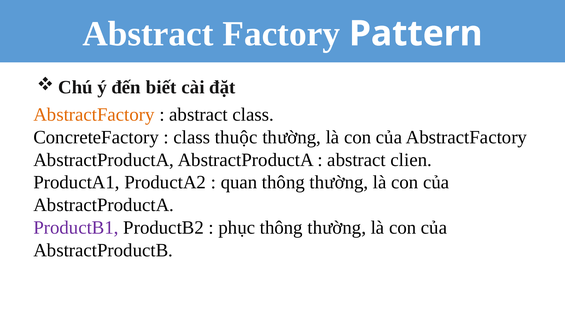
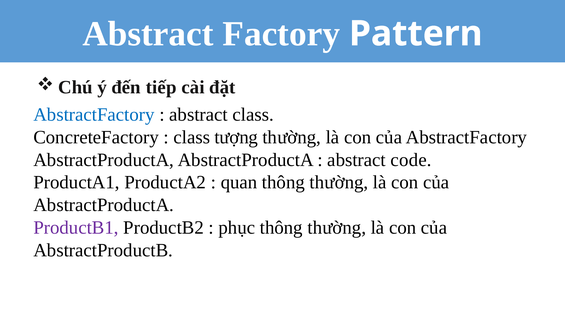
biết: biết -> tiếp
AbstractFactory at (94, 115) colour: orange -> blue
thuộc: thuộc -> tượng
clien: clien -> code
